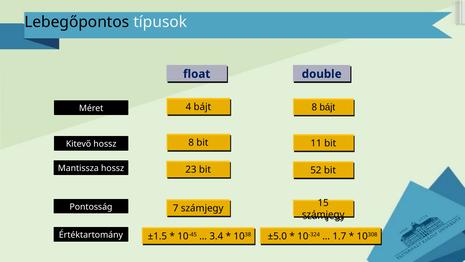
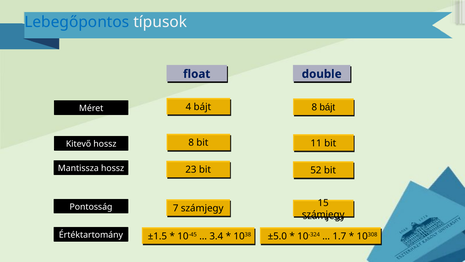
Lebegőpontos colour: black -> blue
